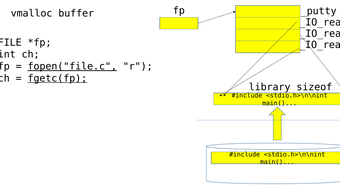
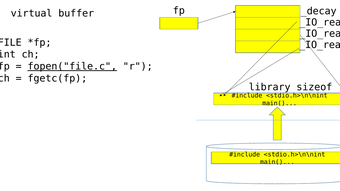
_putty: _putty -> _decay
vmalloc: vmalloc -> virtual
fgetc(fp underline: present -> none
